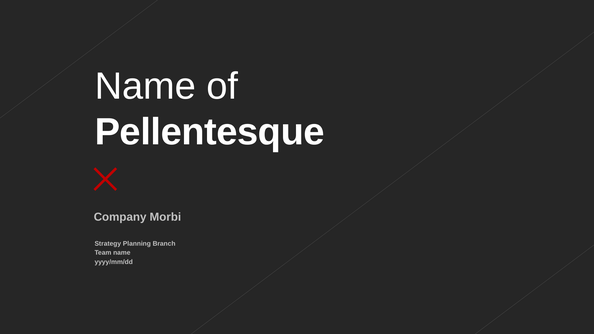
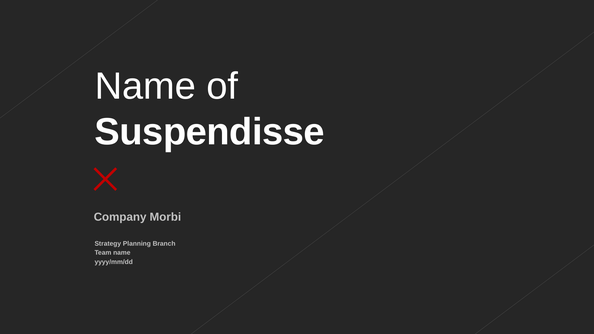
Pellentesque: Pellentesque -> Suspendisse
